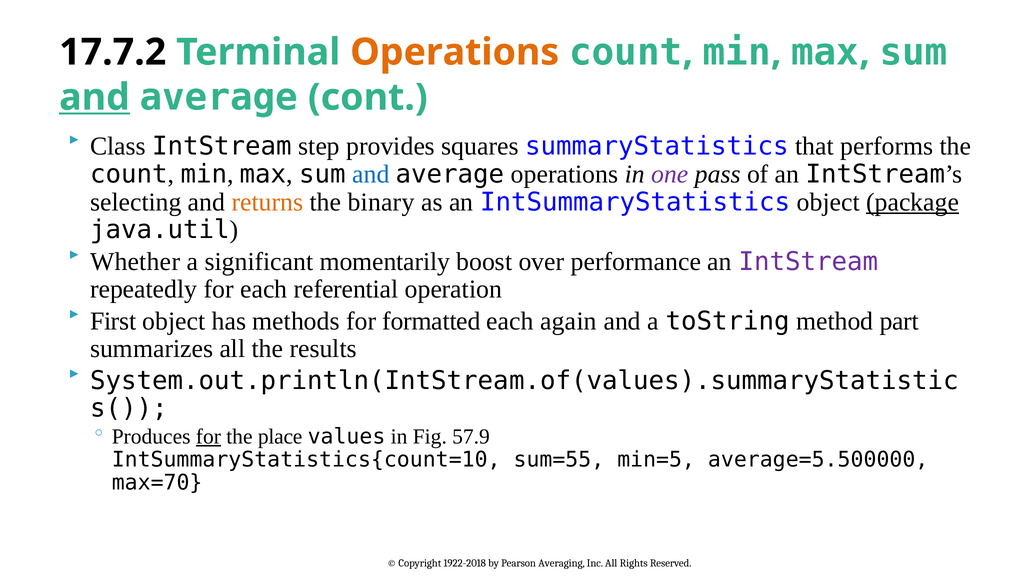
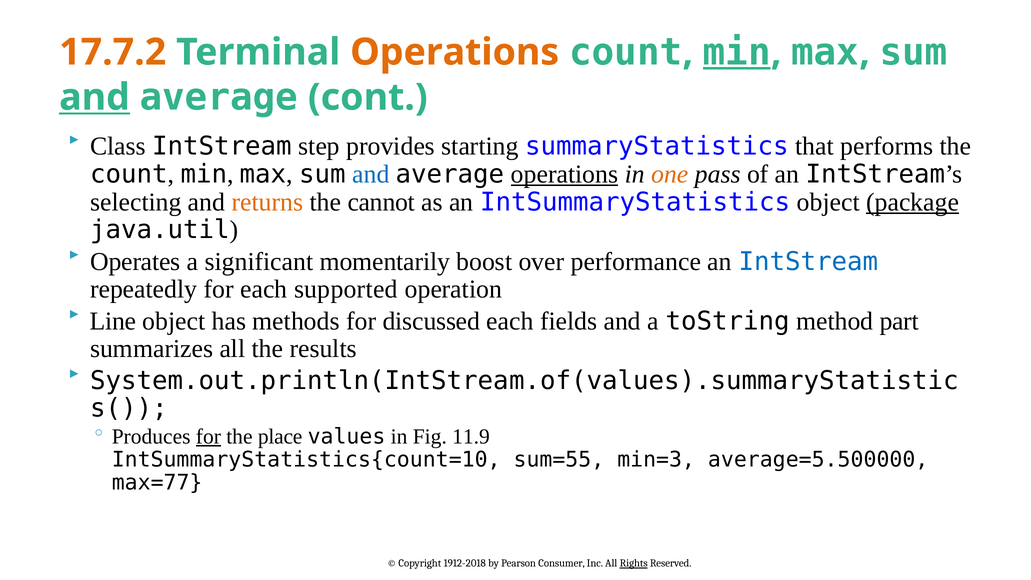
17.7.2 colour: black -> orange
min at (737, 52) underline: none -> present
squares: squares -> starting
operations at (564, 174) underline: none -> present
one colour: purple -> orange
binary: binary -> cannot
Whether: Whether -> Operates
IntStream at (808, 262) colour: purple -> blue
referential: referential -> supported
First: First -> Line
formatted: formatted -> discussed
again: again -> fields
57.9: 57.9 -> 11.9
min=5: min=5 -> min=3
max=70: max=70 -> max=77
1922-2018: 1922-2018 -> 1912-2018
Averaging: Averaging -> Consumer
Rights underline: none -> present
